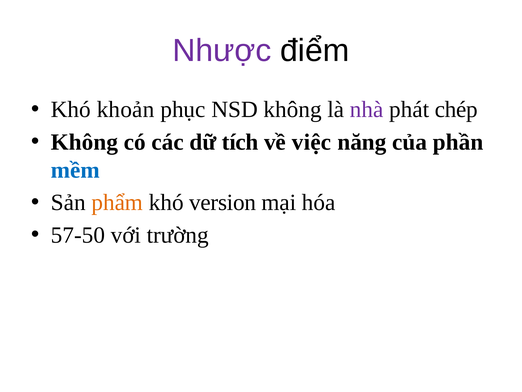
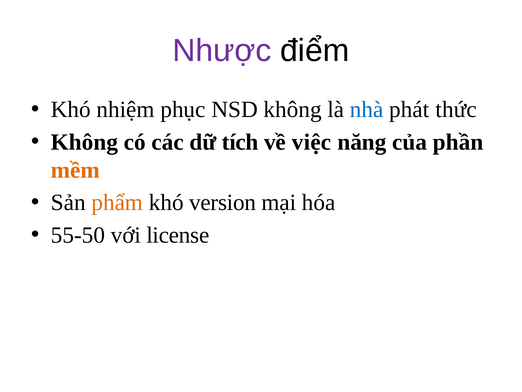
khoản: khoản -> nhiệm
nhà colour: purple -> blue
chép: chép -> thức
mềm colour: blue -> orange
57-50: 57-50 -> 55-50
trường: trường -> license
